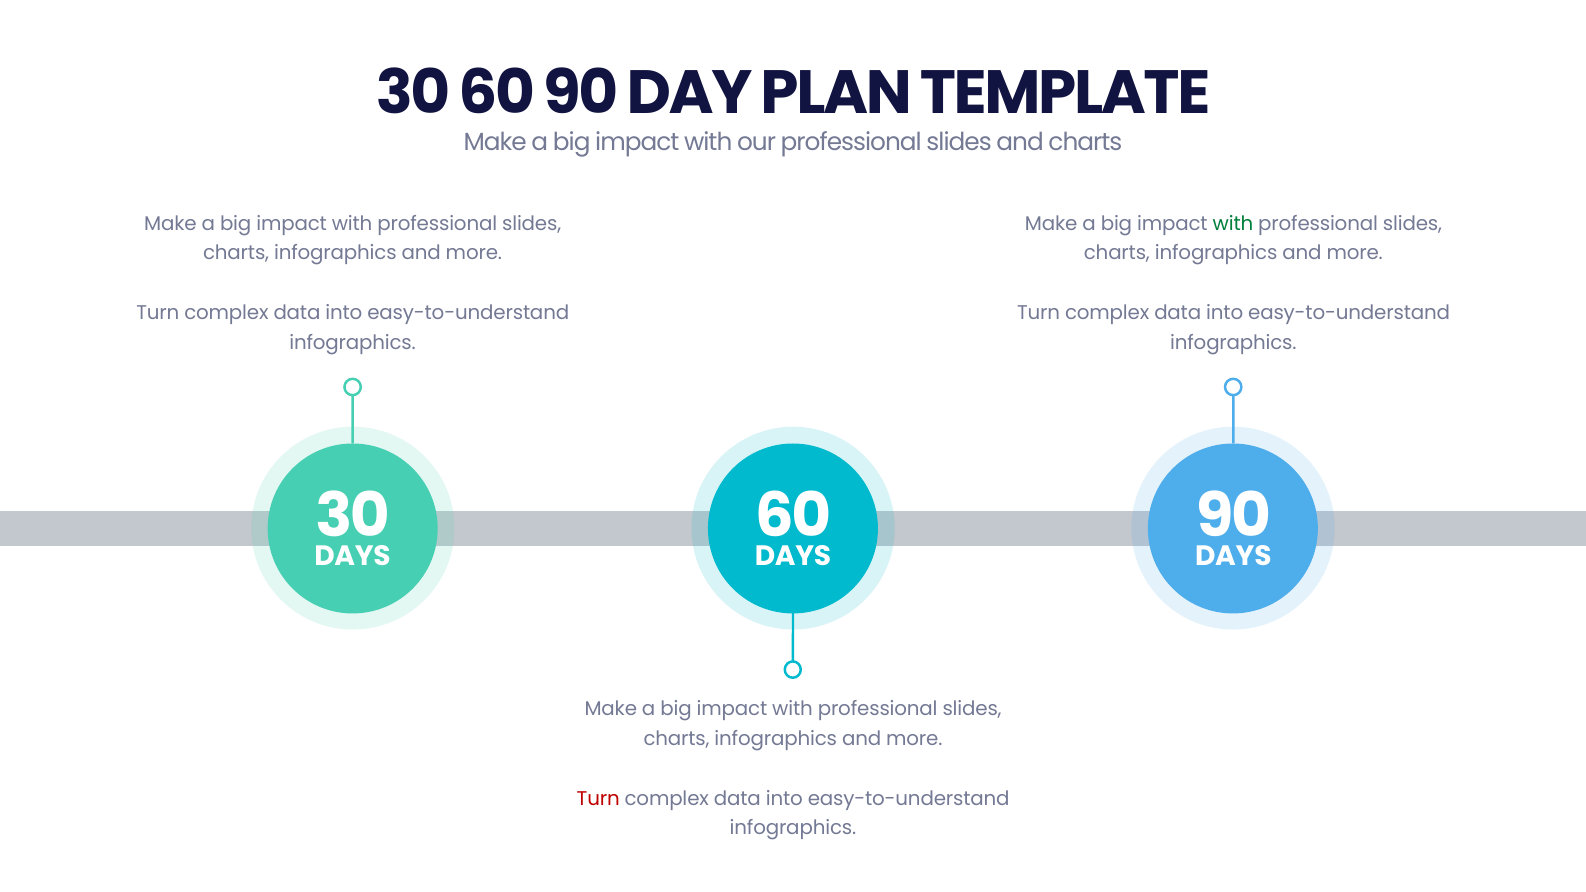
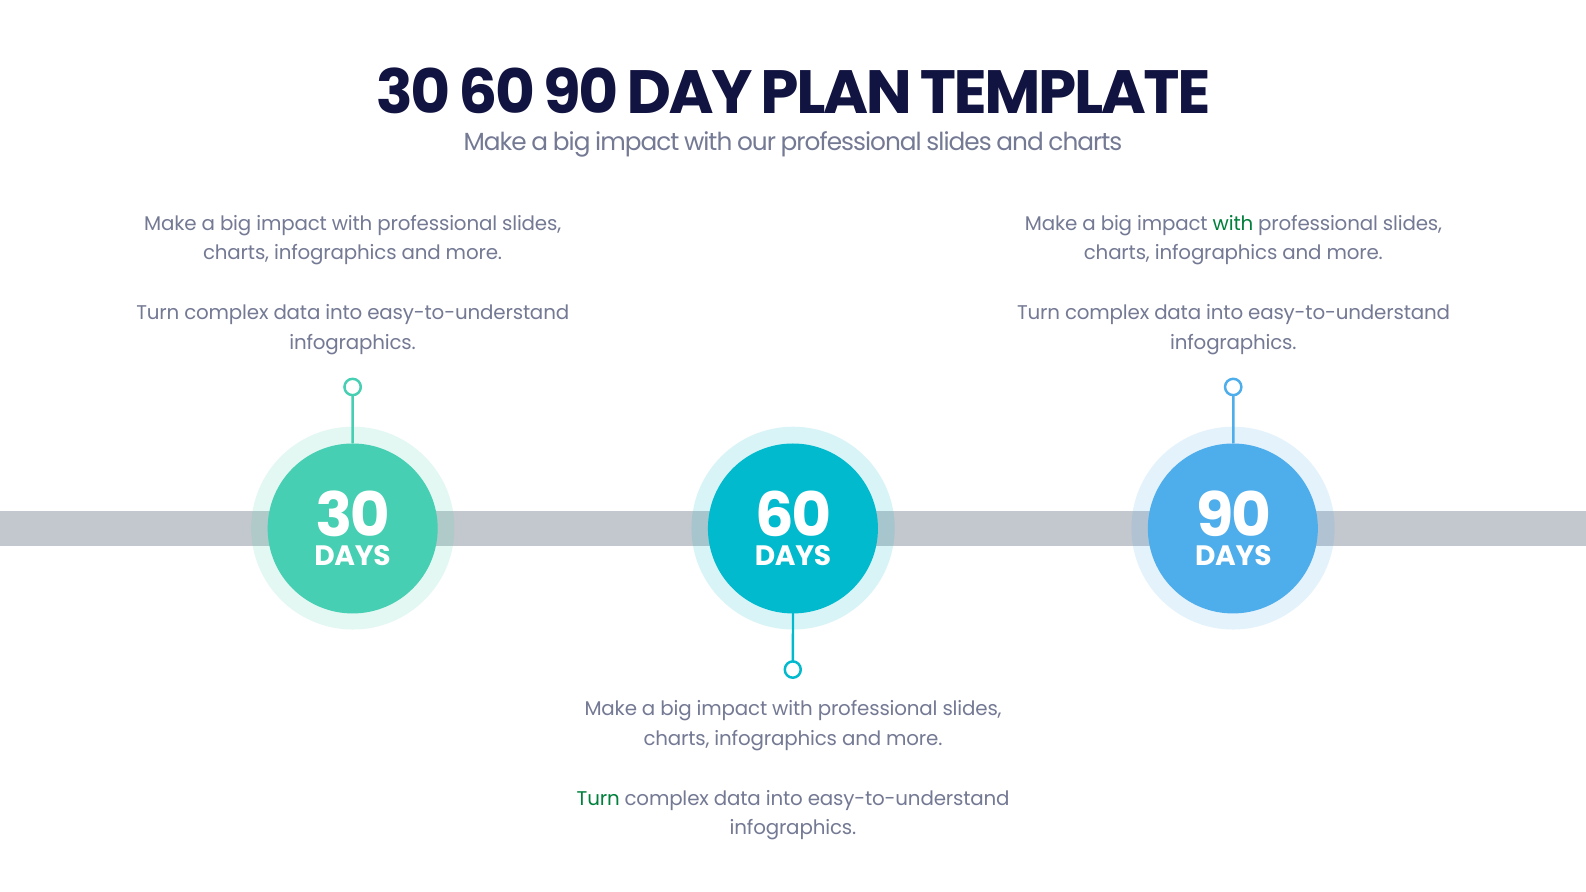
Turn at (598, 799) colour: red -> green
